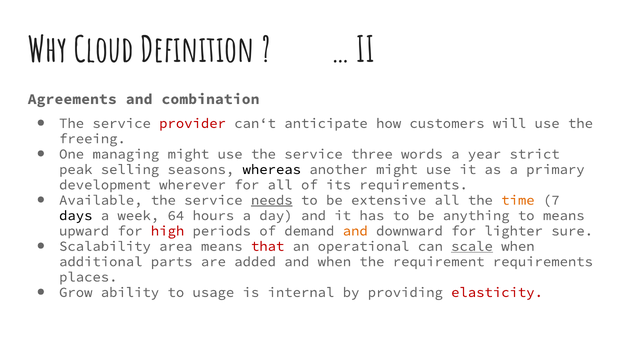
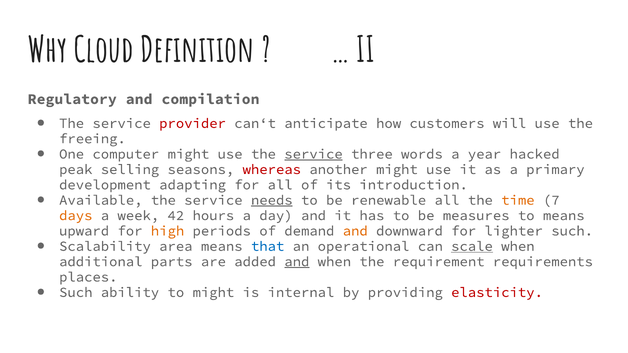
Agreements: Agreements -> Regulatory
combination: combination -> compilation
managing: managing -> computer
service at (314, 154) underline: none -> present
strict: strict -> hacked
whereas colour: black -> red
wherever: wherever -> adapting
its requirements: requirements -> introduction
extensive: extensive -> renewable
days colour: black -> orange
64: 64 -> 42
anything: anything -> measures
high colour: red -> orange
lighter sure: sure -> such
that colour: red -> blue
and at (297, 262) underline: none -> present
Grow at (76, 293): Grow -> Such
to usage: usage -> might
